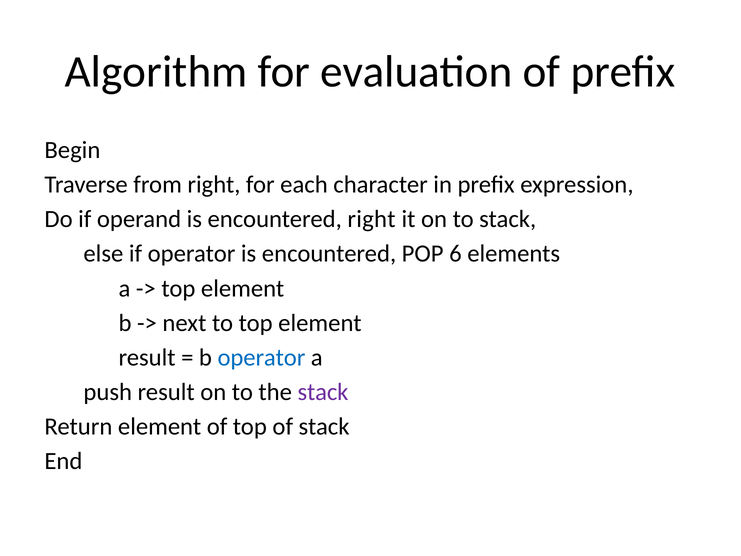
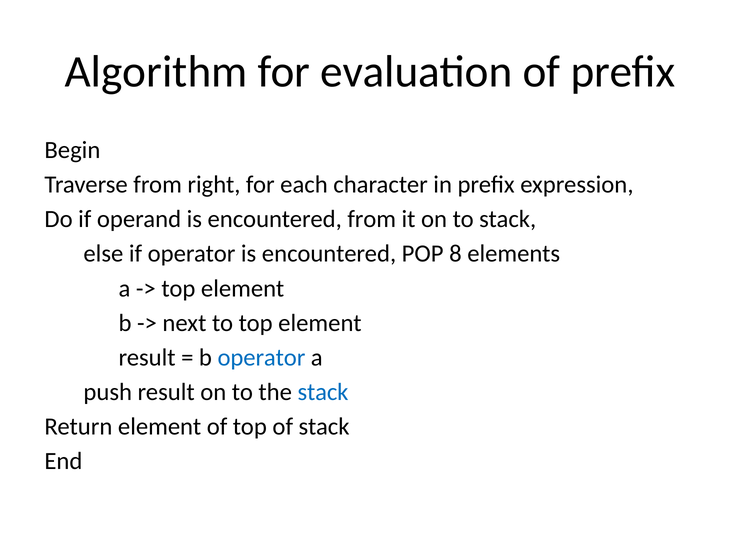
encountered right: right -> from
6: 6 -> 8
stack at (323, 392) colour: purple -> blue
